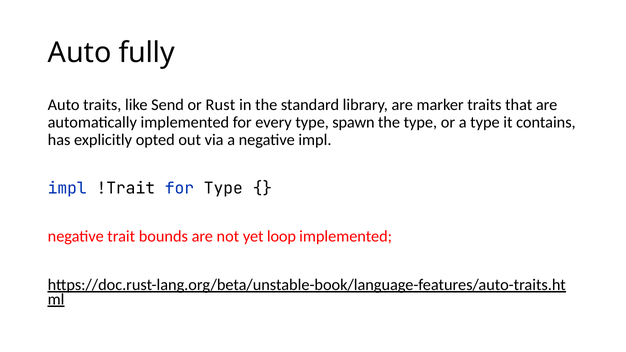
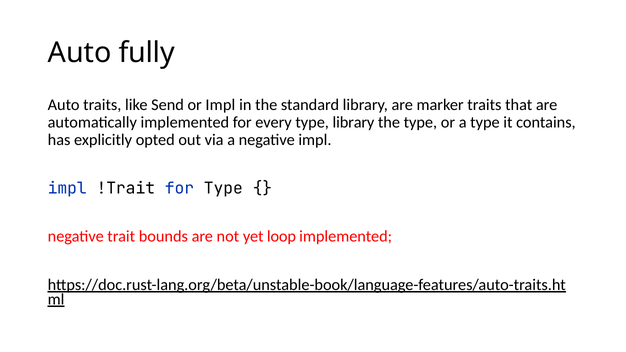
or Rust: Rust -> Impl
type spawn: spawn -> library
